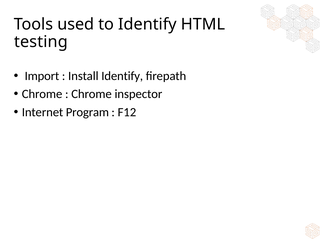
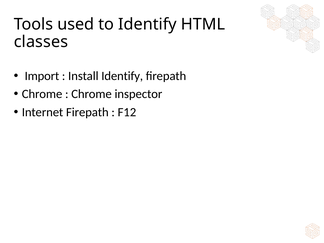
testing: testing -> classes
Internet Program: Program -> Firepath
